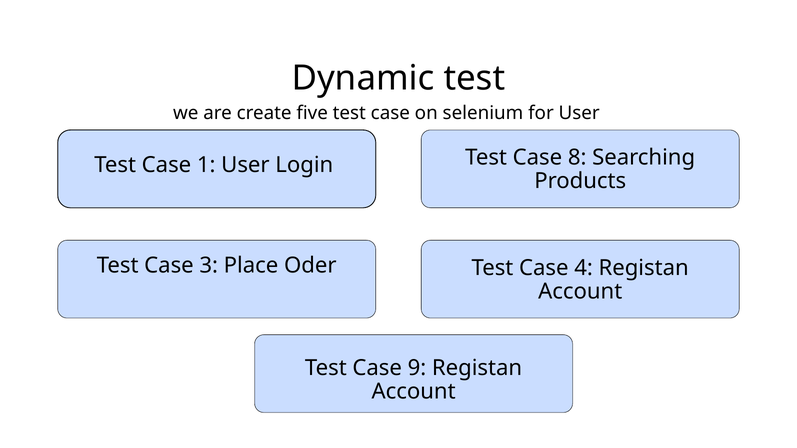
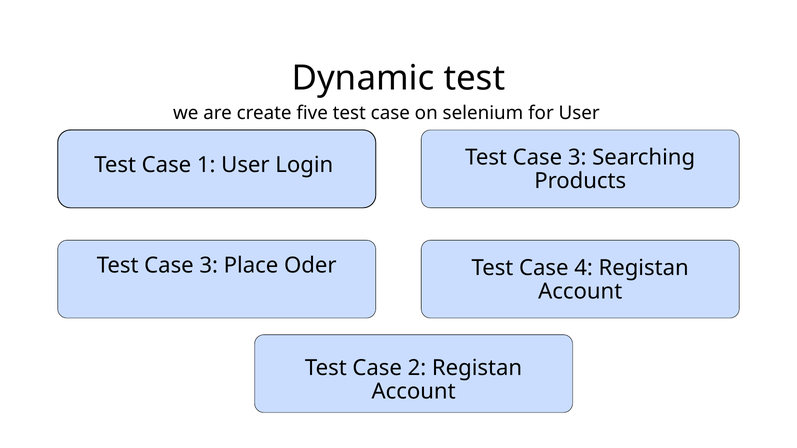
Login Test Case 8: 8 -> 3
9: 9 -> 2
